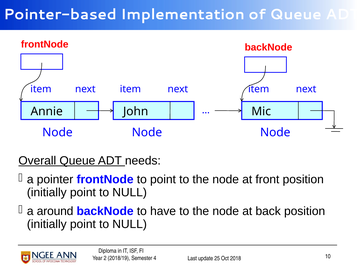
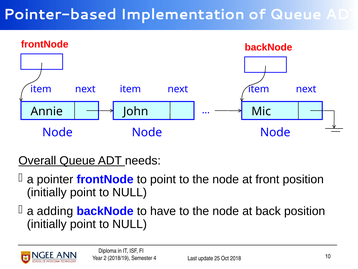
around: around -> adding
